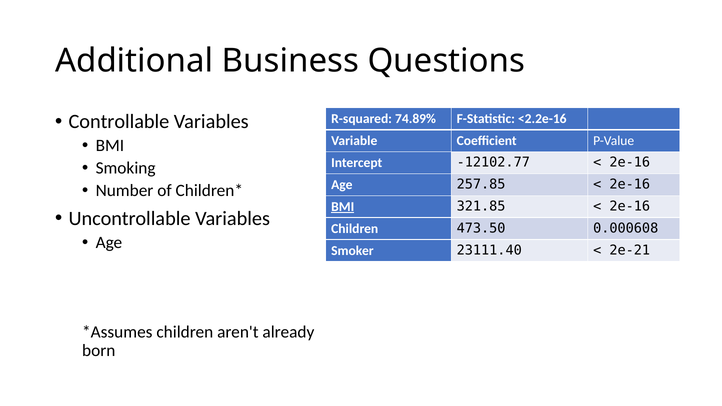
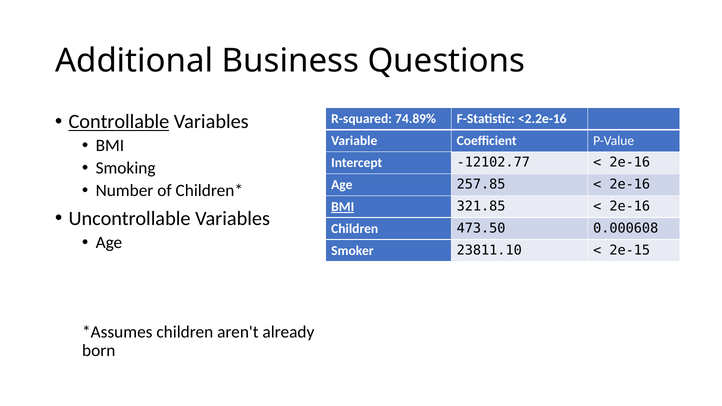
Controllable underline: none -> present
23111.40: 23111.40 -> 23811.10
2e-21: 2e-21 -> 2e-15
